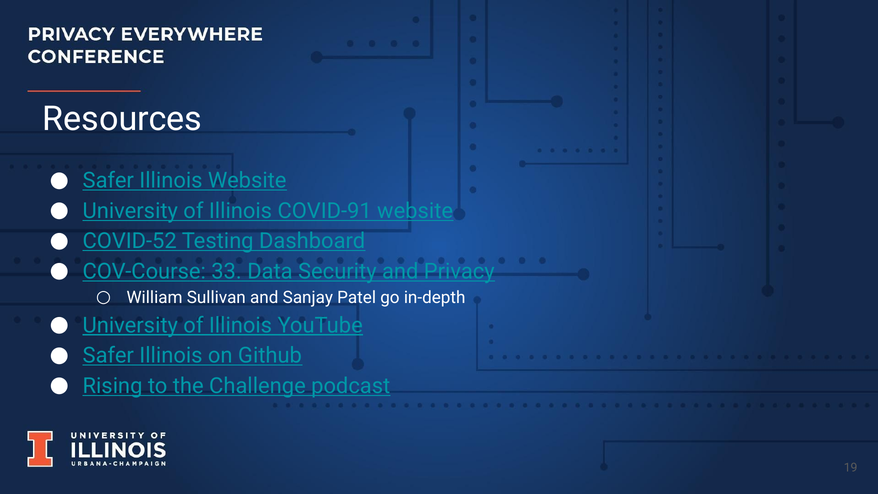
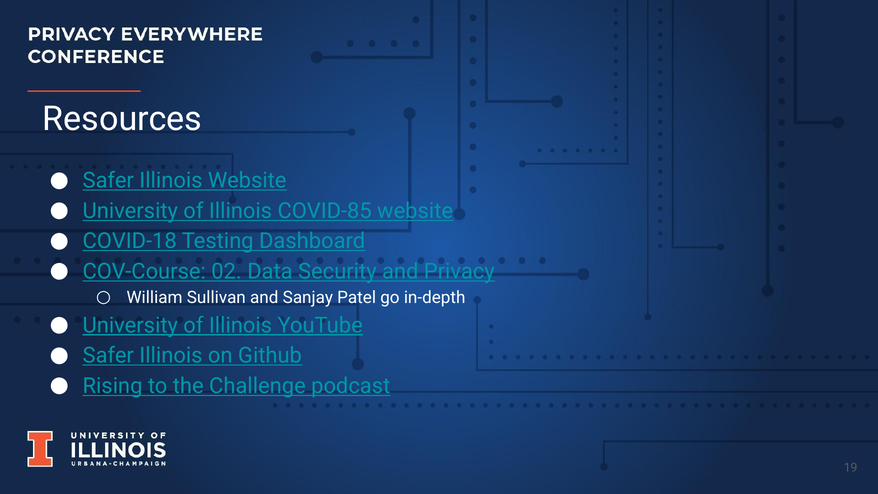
COVID-91: COVID-91 -> COVID-85
COVID-52: COVID-52 -> COVID-18
33: 33 -> 02
